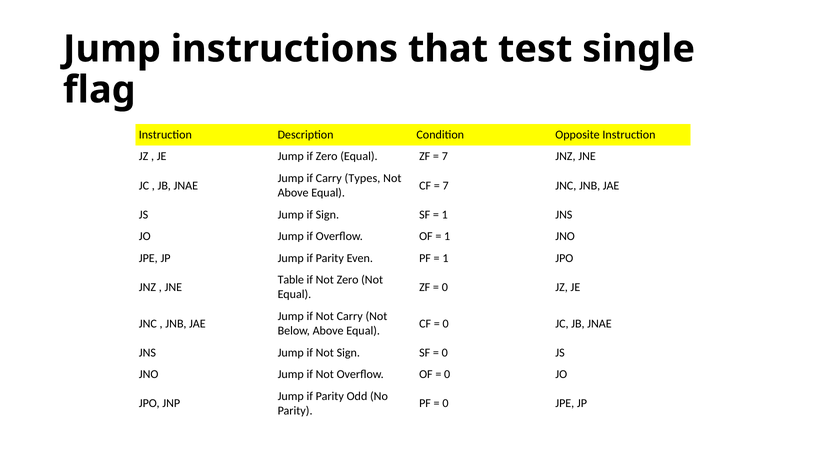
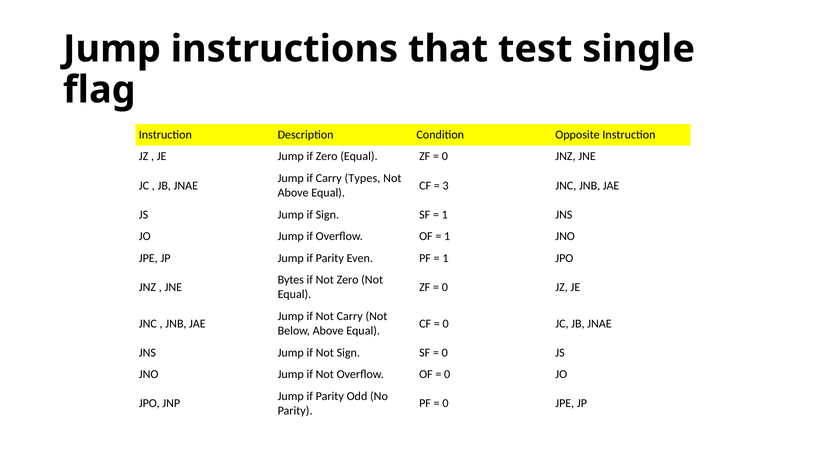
7 at (445, 156): 7 -> 0
7 at (446, 185): 7 -> 3
Table: Table -> Bytes
